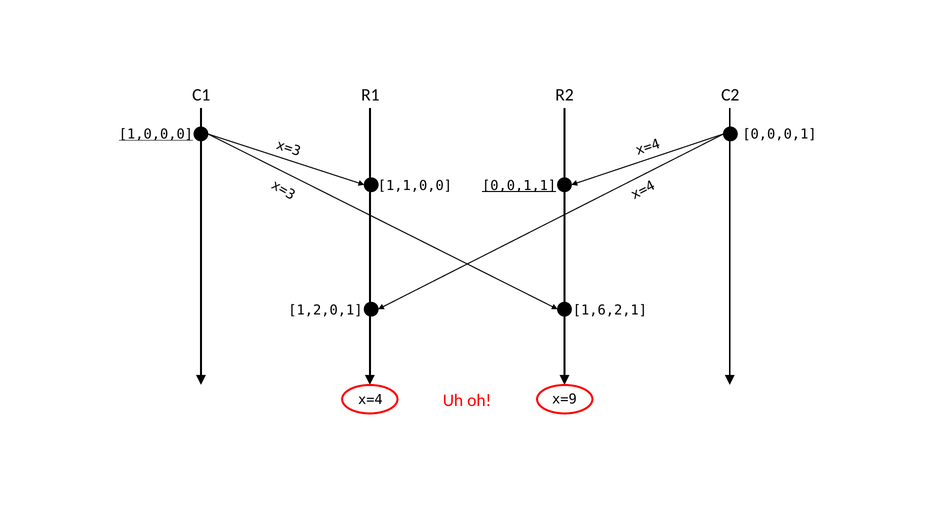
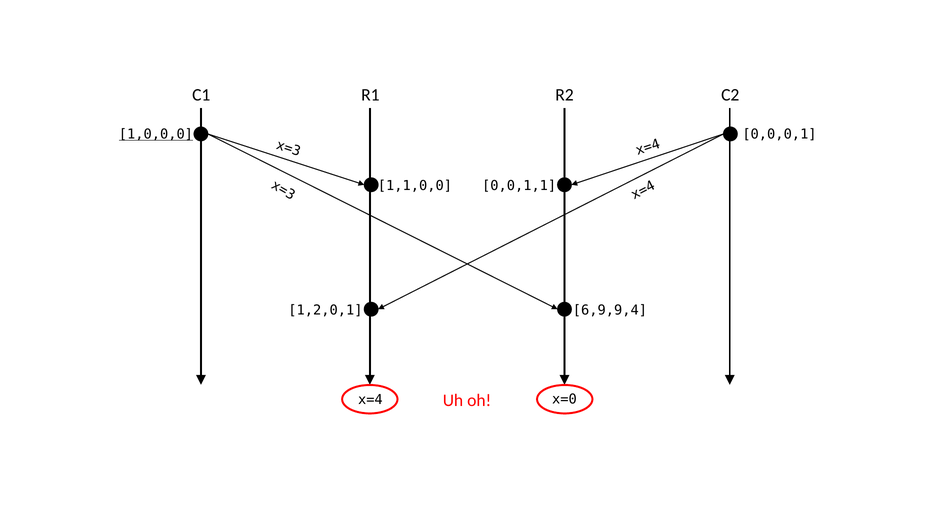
0,0,1,1 underline: present -> none
1,6,2,1: 1,6,2,1 -> 6,9,9,4
x=9: x=9 -> x=0
